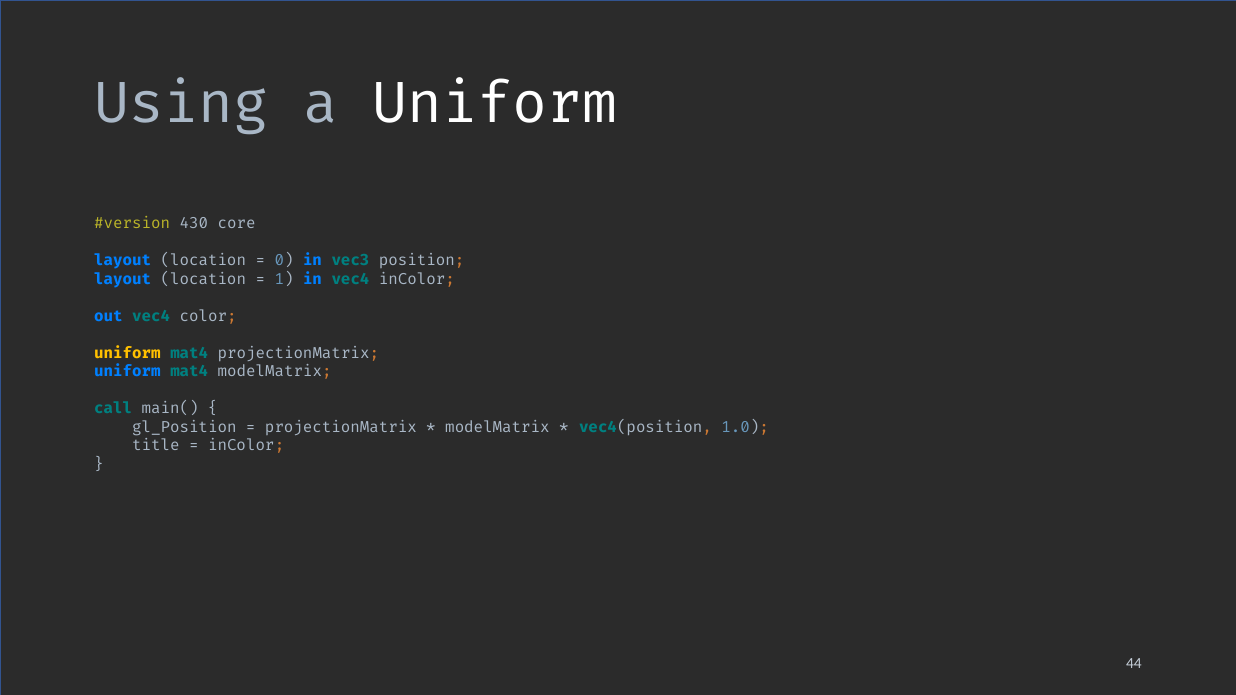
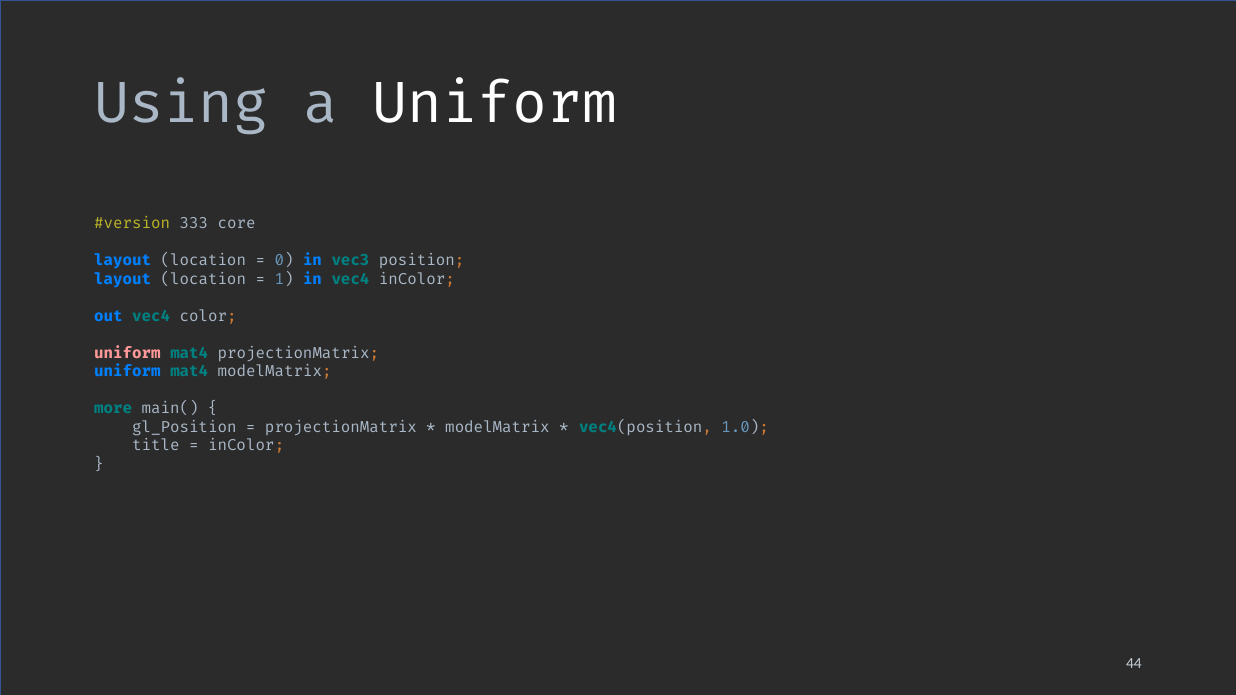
430: 430 -> 333
uniform at (127, 353) colour: yellow -> pink
call: call -> more
